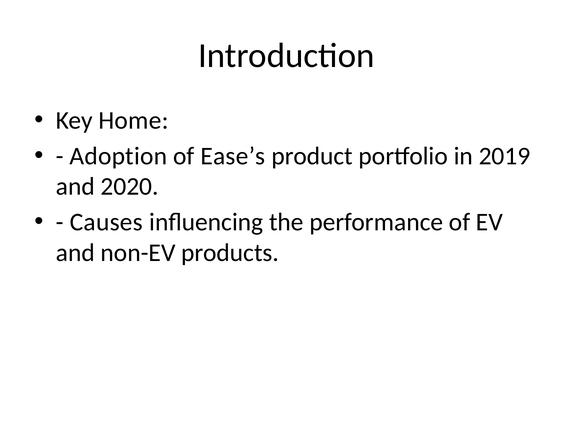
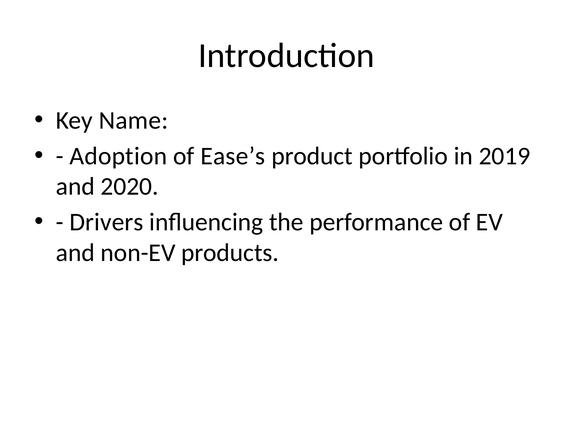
Home: Home -> Name
Causes: Causes -> Drivers
